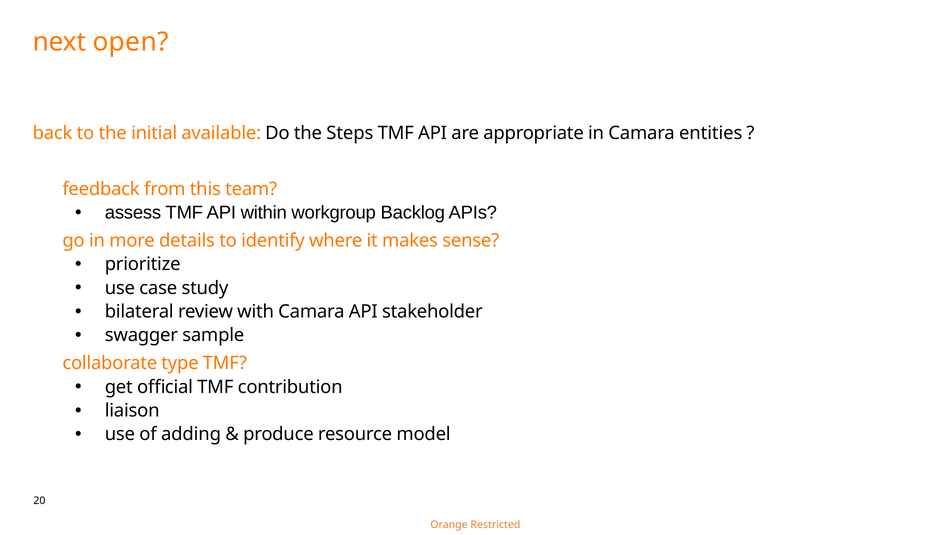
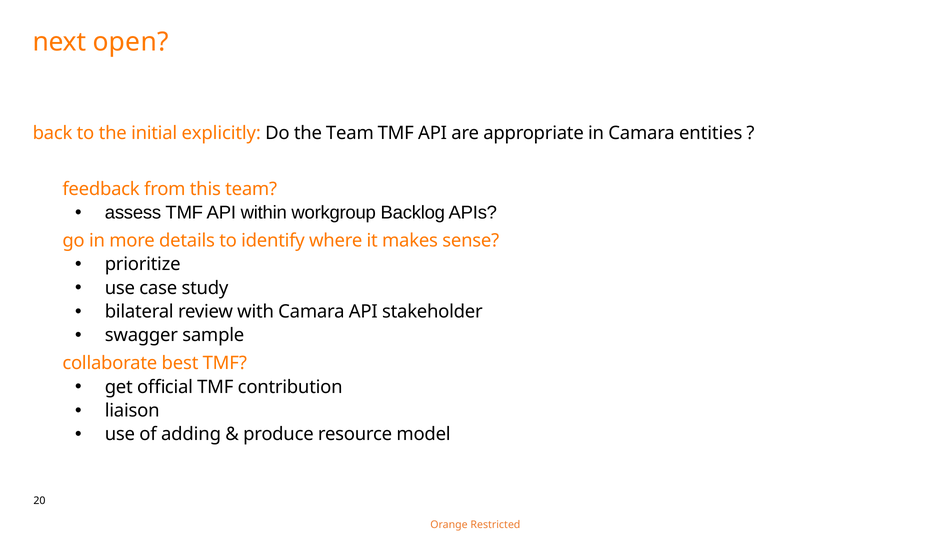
available: available -> explicitly
the Steps: Steps -> Team
type: type -> best
